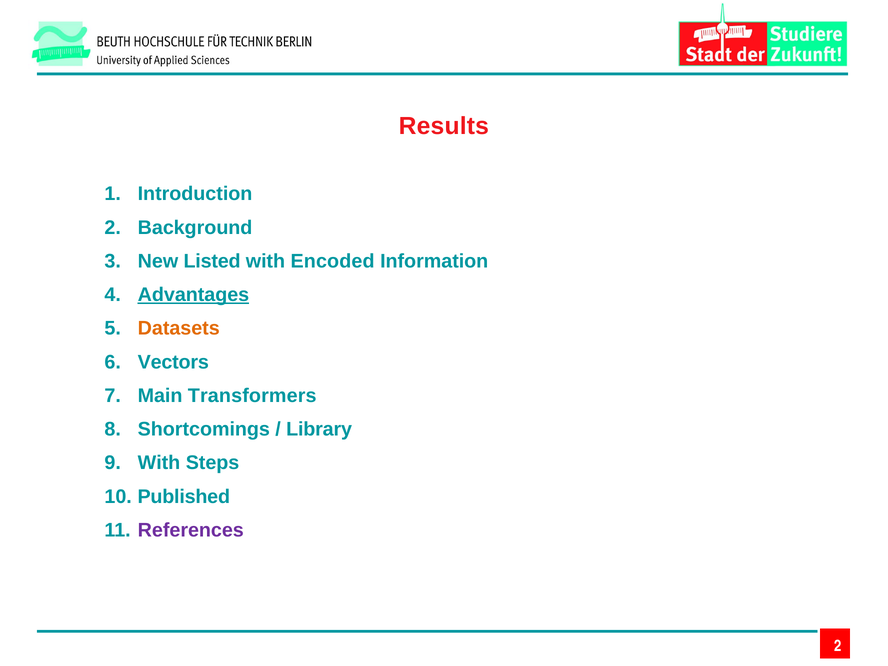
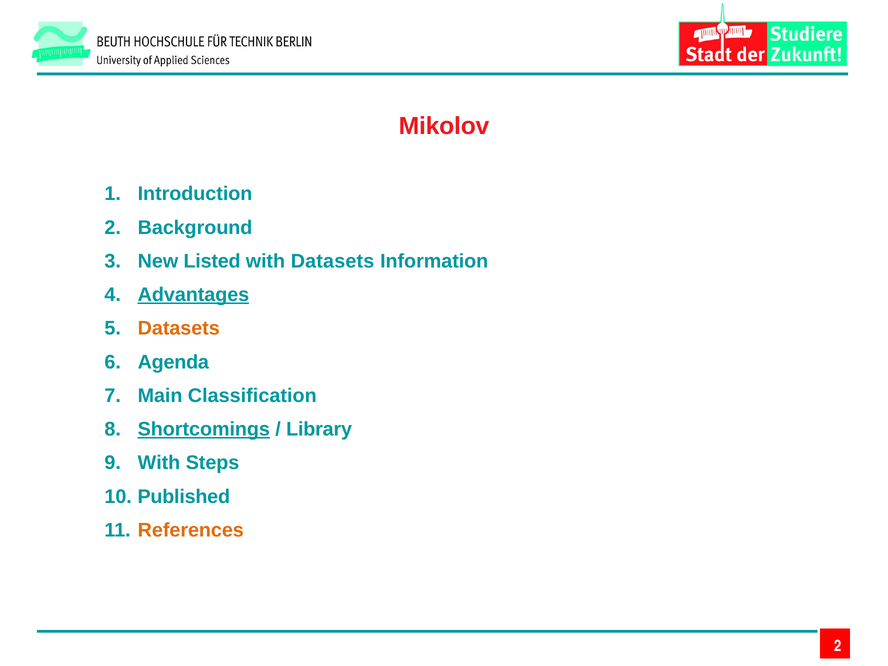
Results: Results -> Mikolov
with Encoded: Encoded -> Datasets
Vectors: Vectors -> Agenda
Transformers: Transformers -> Classification
Shortcomings underline: none -> present
References colour: purple -> orange
